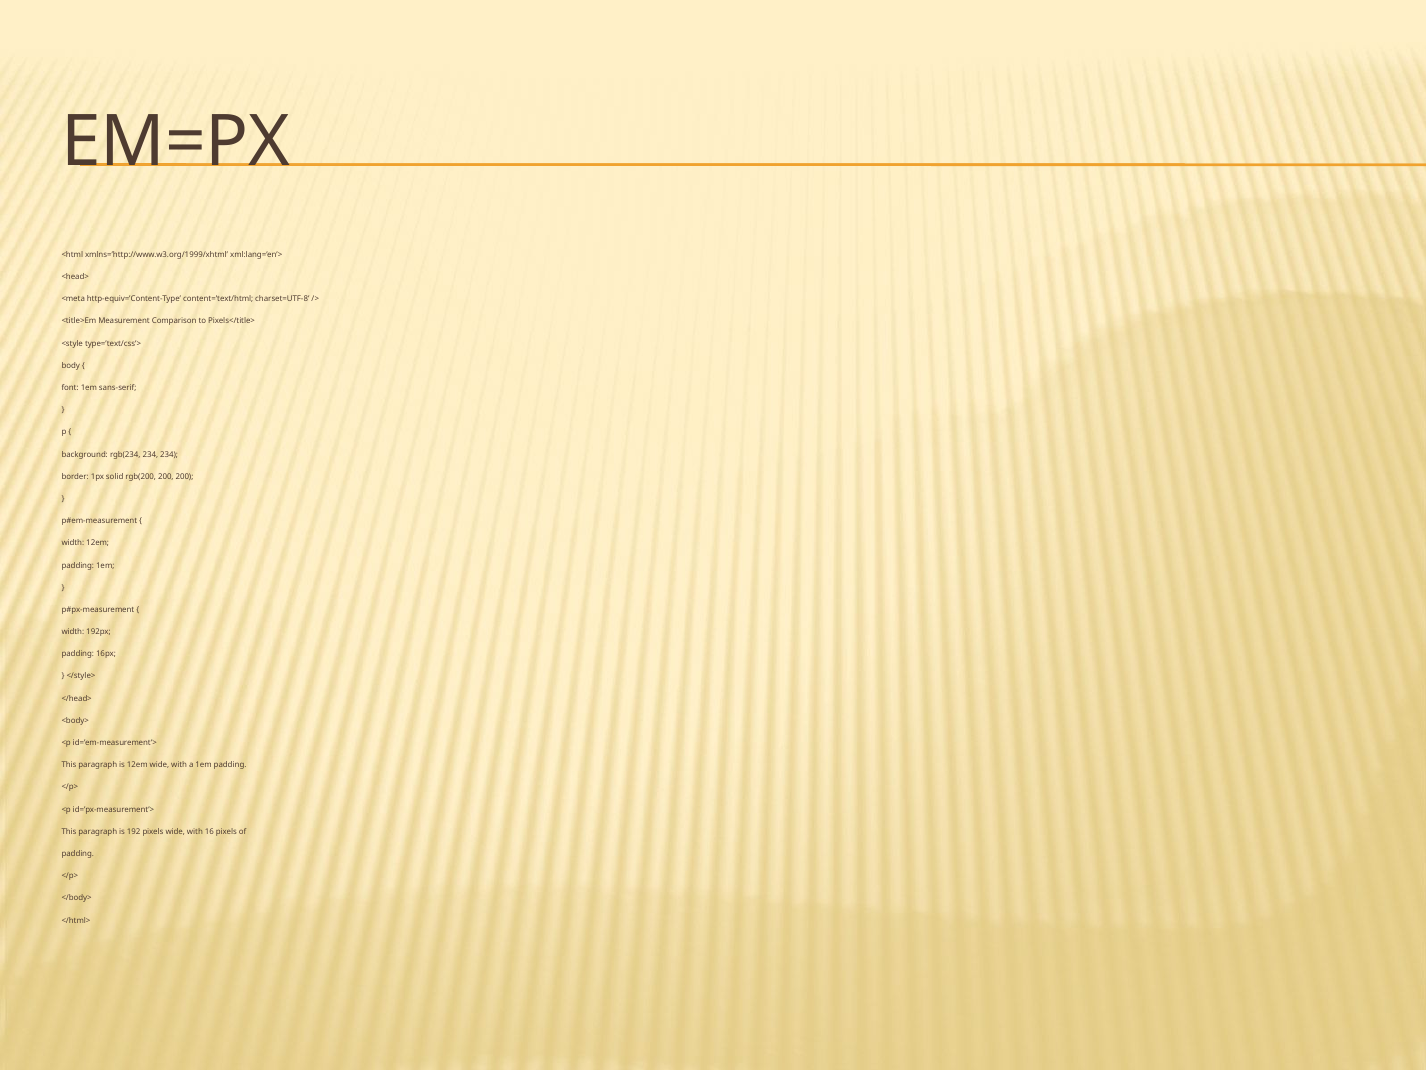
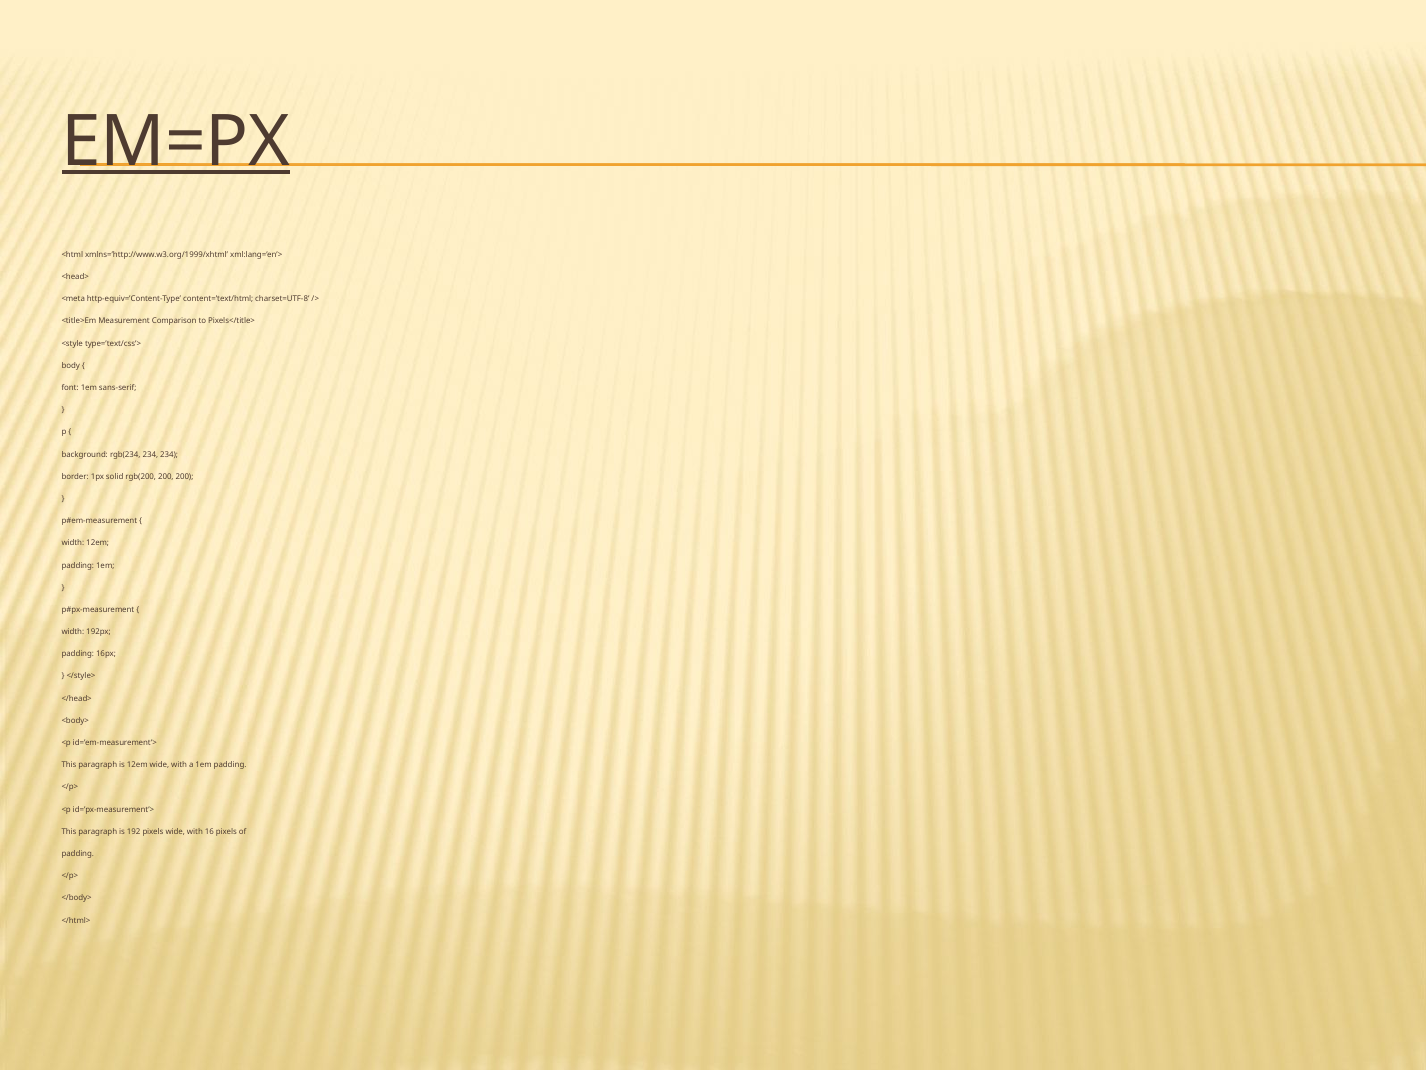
EM=PX underline: none -> present
